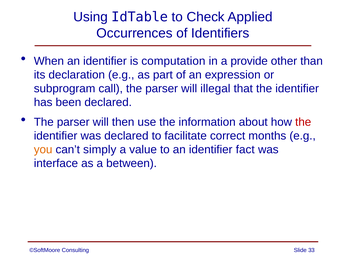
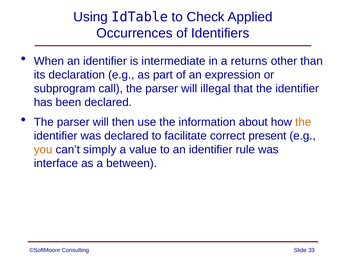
computation: computation -> intermediate
provide: provide -> returns
the at (303, 122) colour: red -> orange
months: months -> present
fact: fact -> rule
